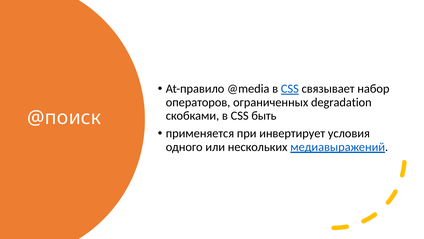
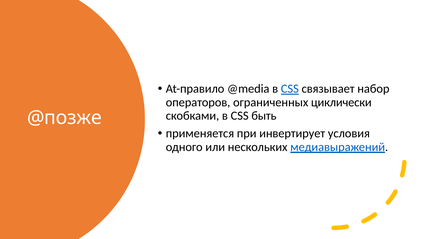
degradation: degradation -> циклически
@поиск: @поиск -> @позже
